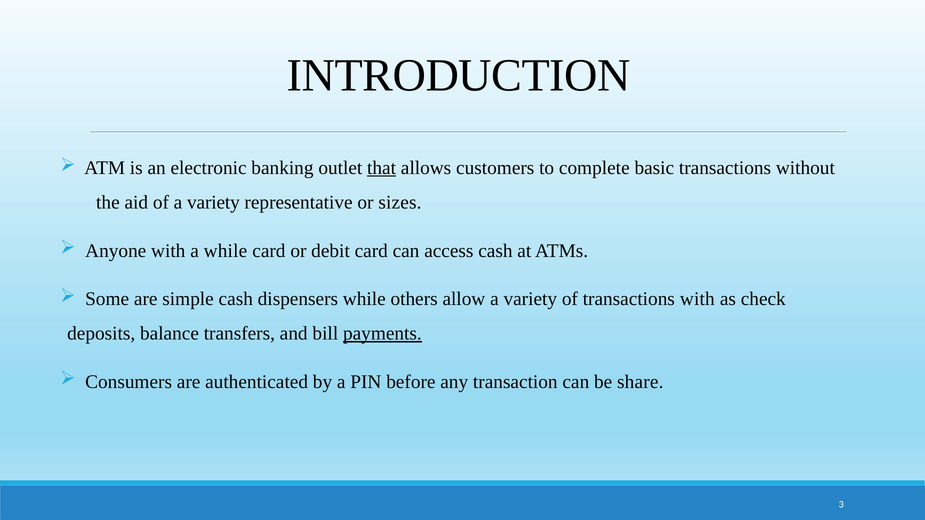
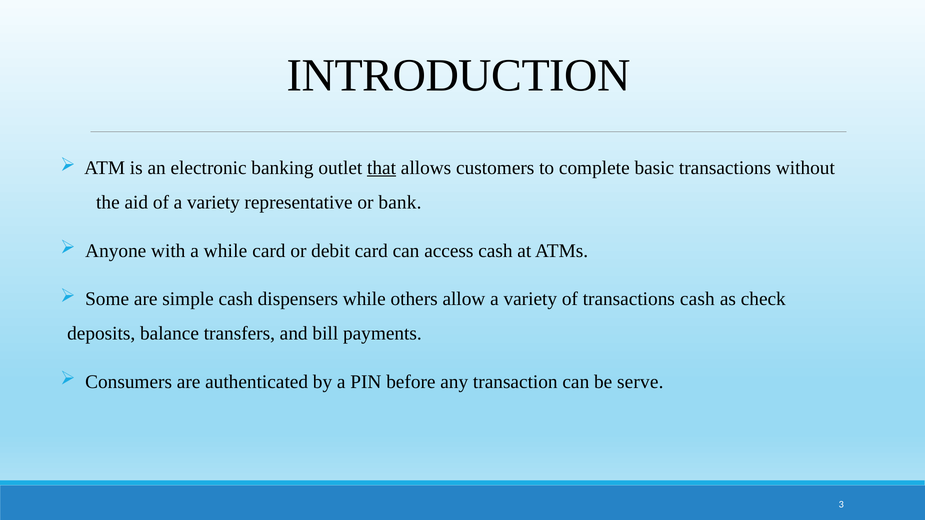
sizes: sizes -> bank
transactions with: with -> cash
payments underline: present -> none
share: share -> serve
